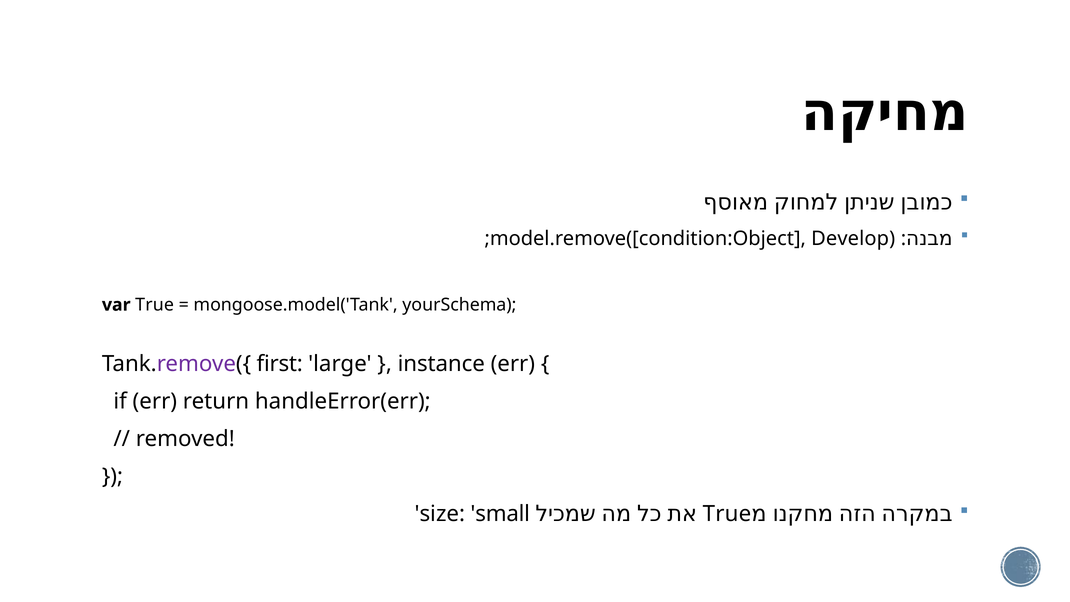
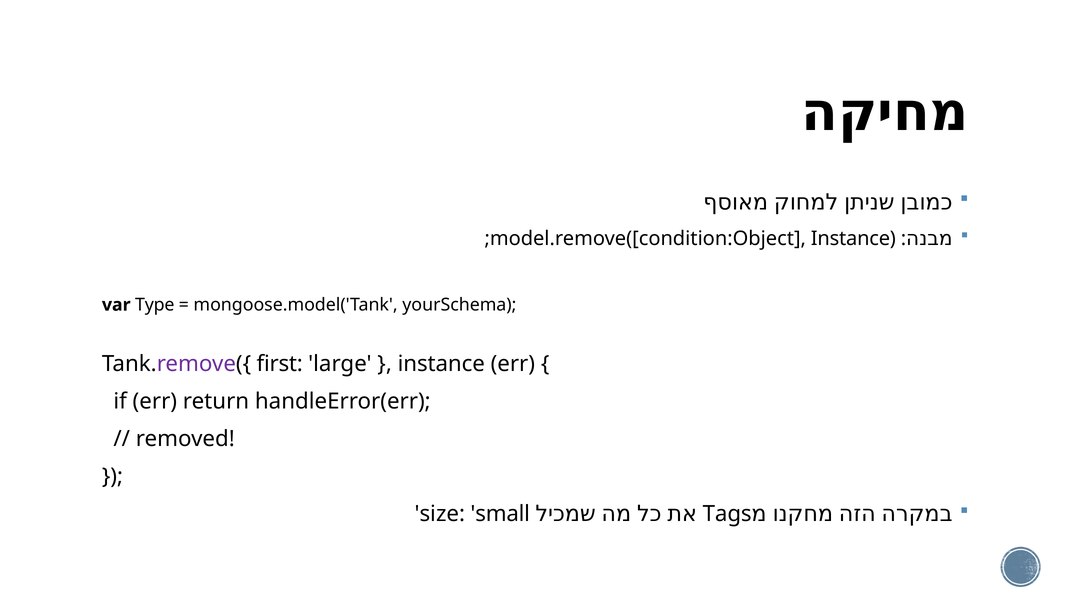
model.remove([condition:Object Develop: Develop -> Instance
var True: True -> Type
True at (727, 514): True -> Tags
